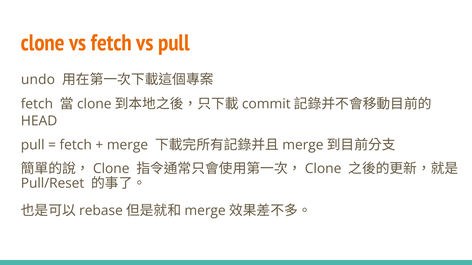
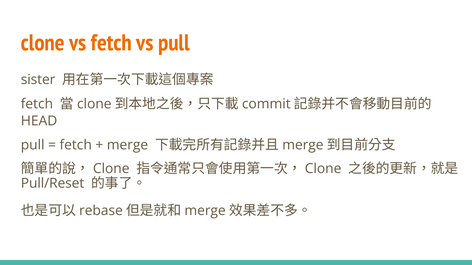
undo: undo -> sister
